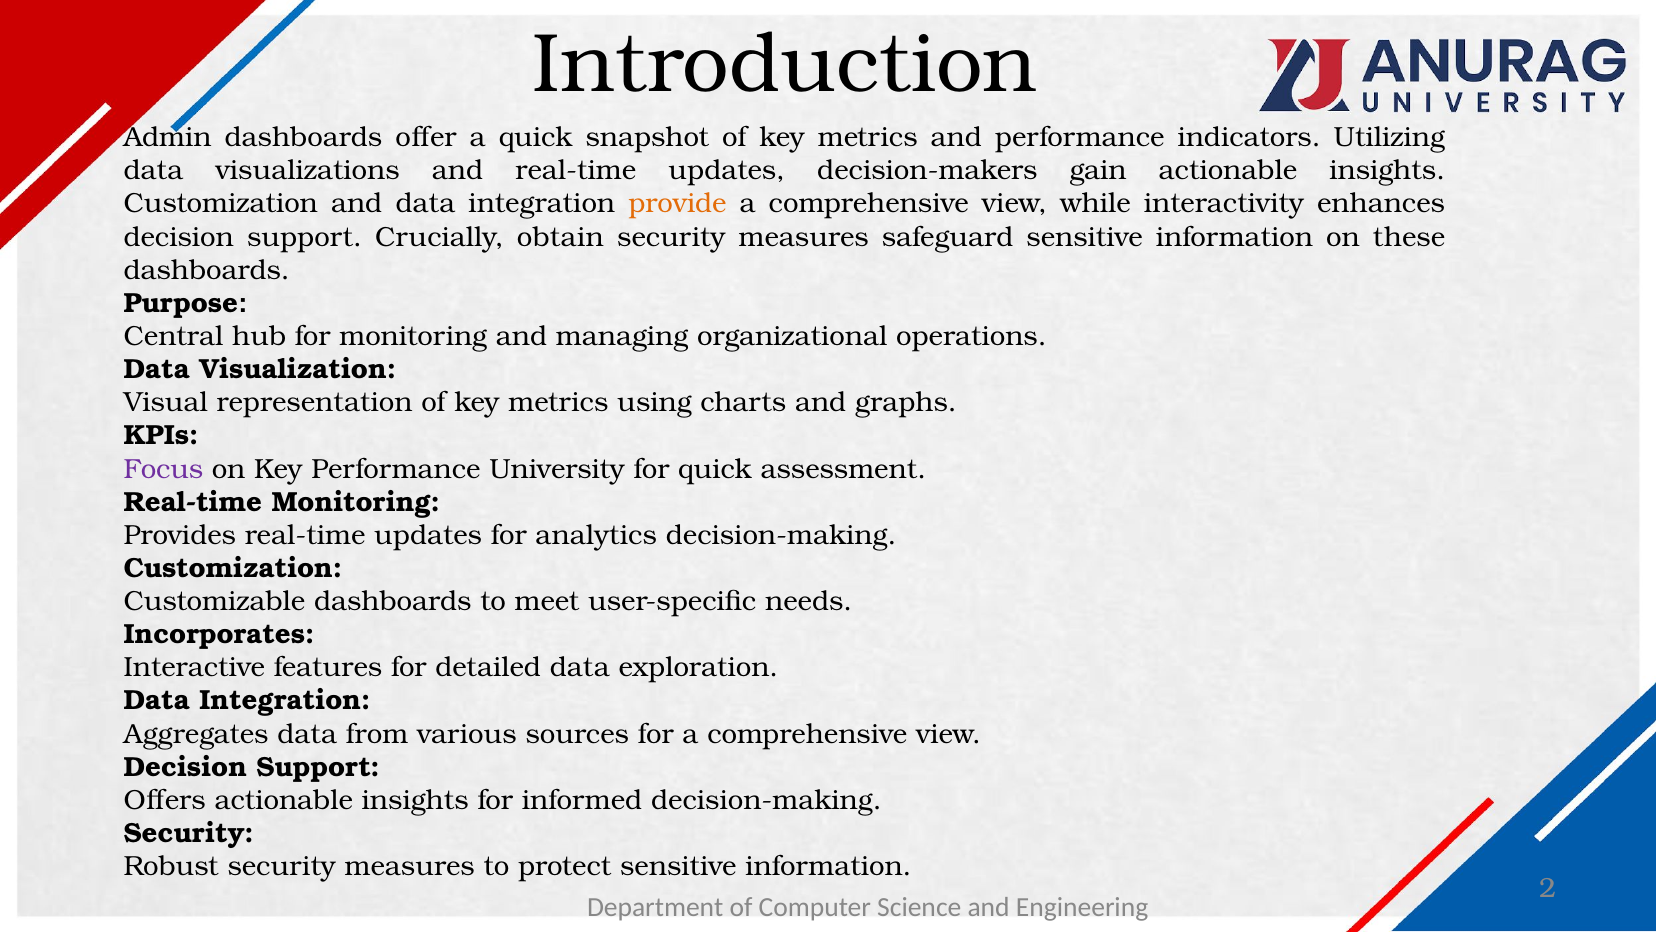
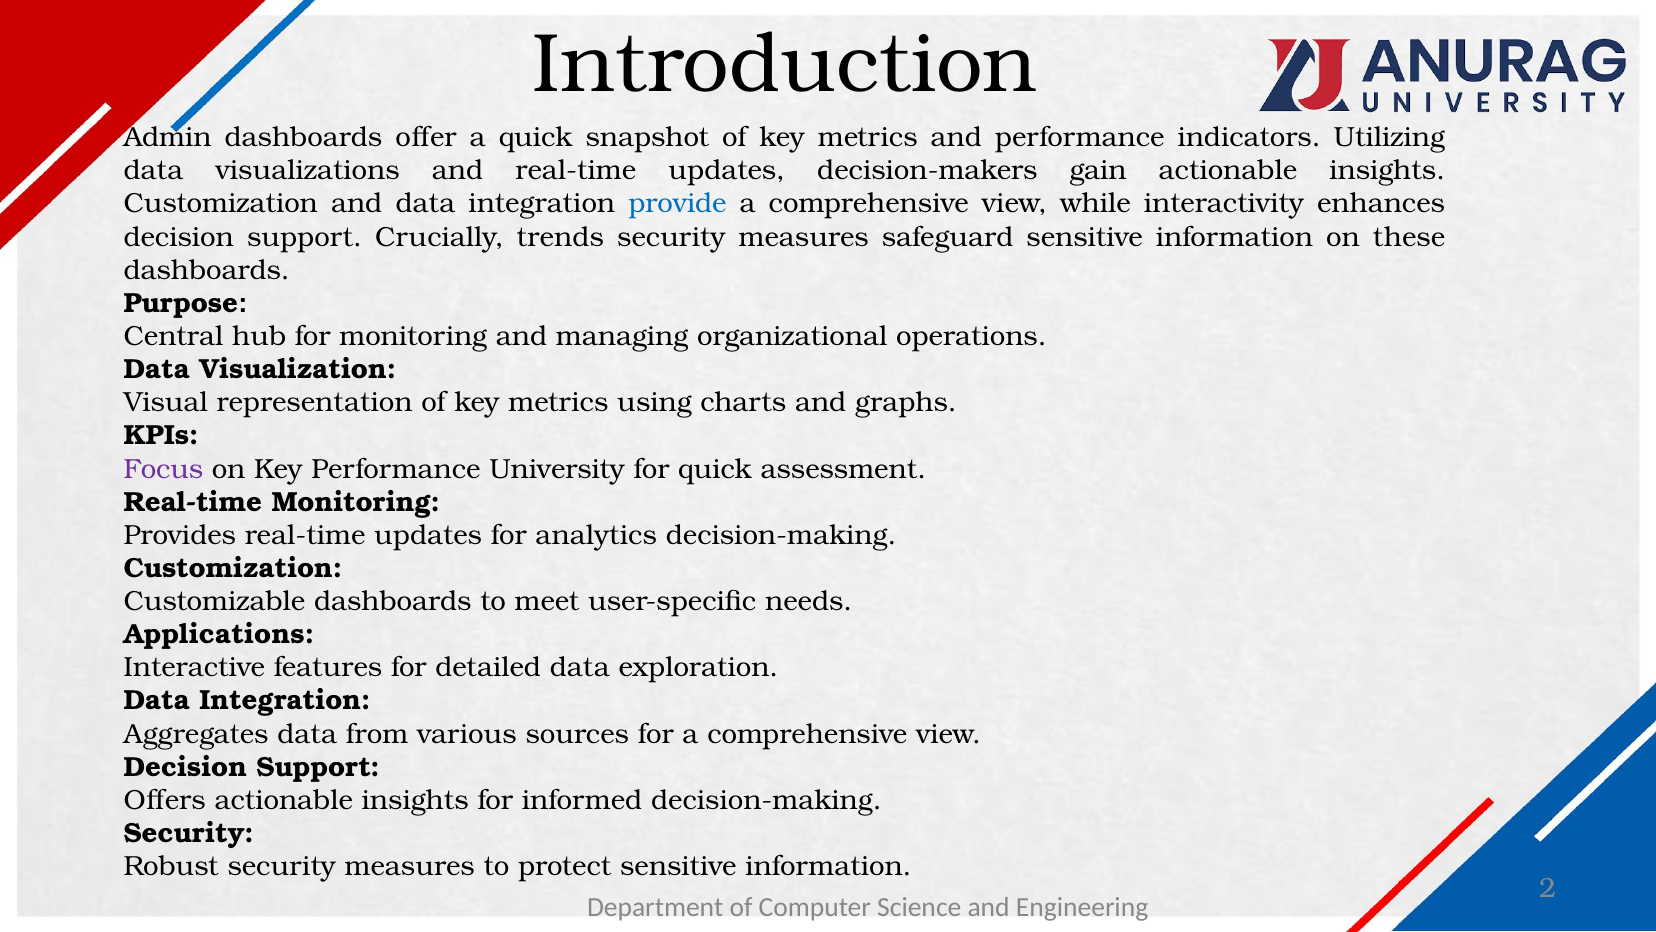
provide colour: orange -> blue
obtain: obtain -> trends
Incorporates: Incorporates -> Applications
